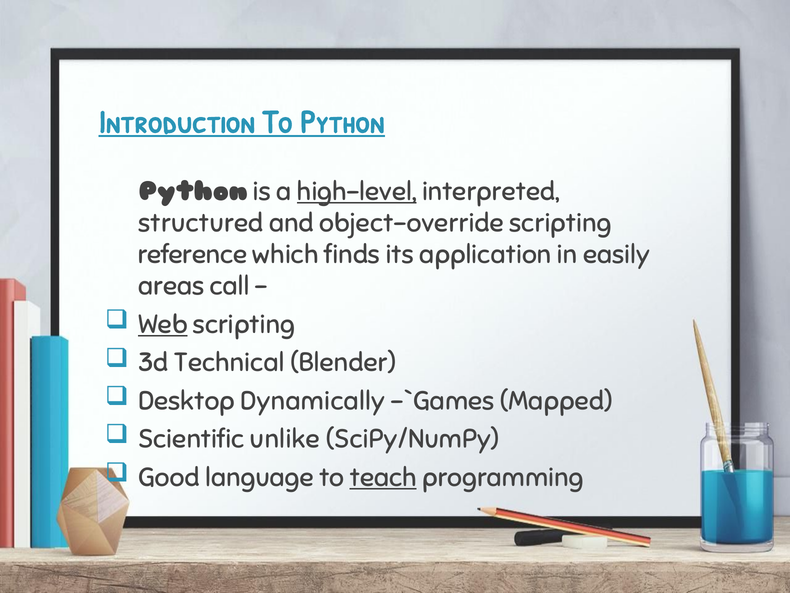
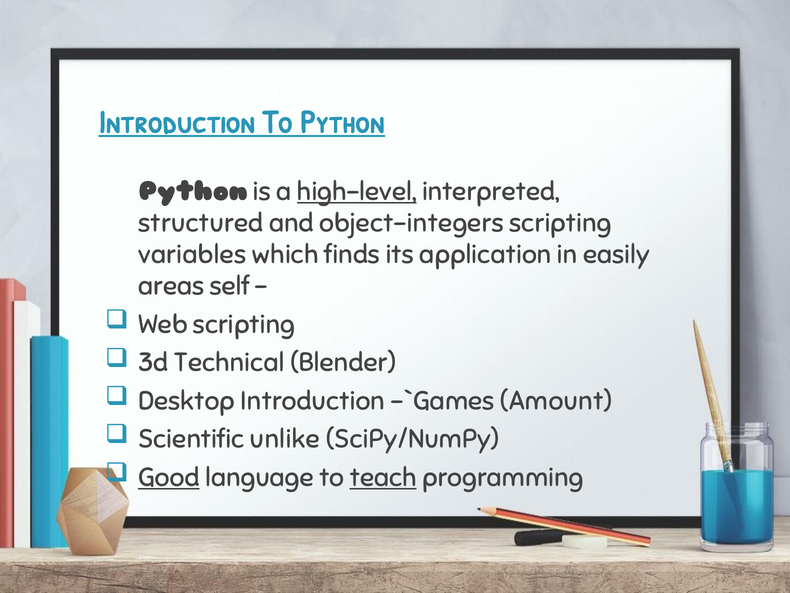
object-override: object-override -> object-integers
reference: reference -> variables
call: call -> self
Web underline: present -> none
Desktop Dynamically: Dynamically -> Introduction
Mapped: Mapped -> Amount
Good underline: none -> present
